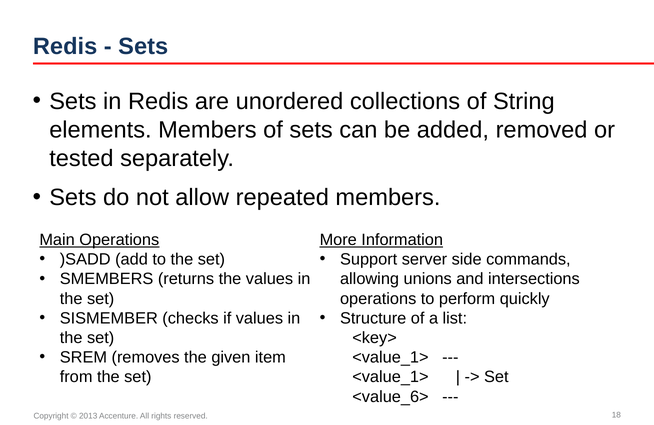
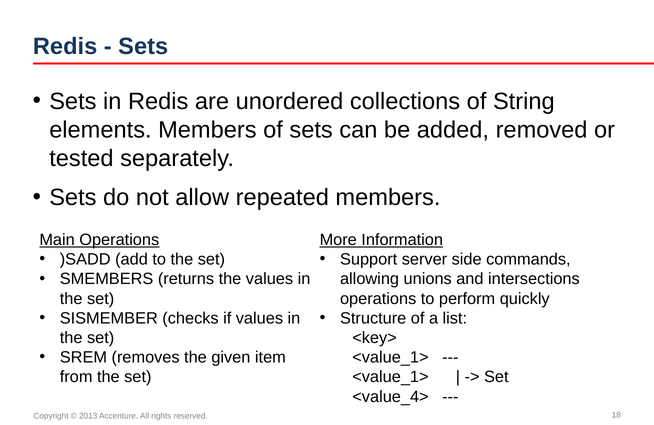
<value_6>: <value_6> -> <value_4>
